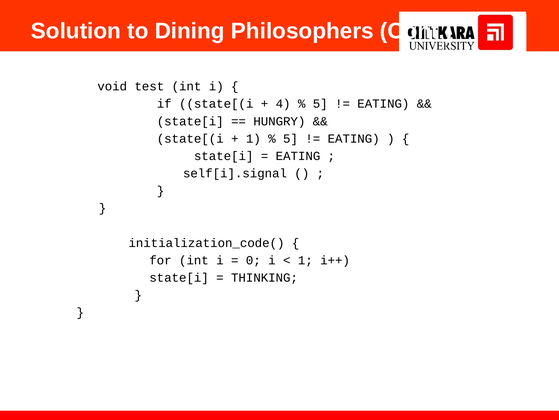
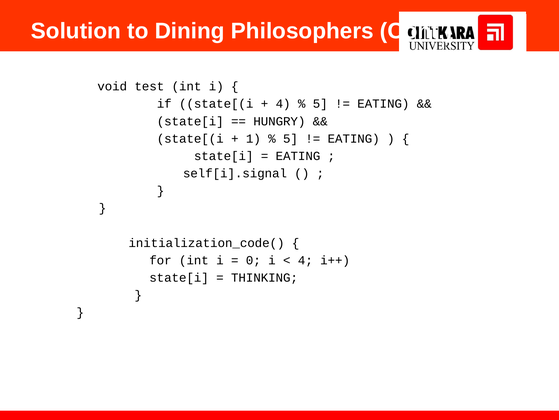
1 at (305, 260): 1 -> 4
